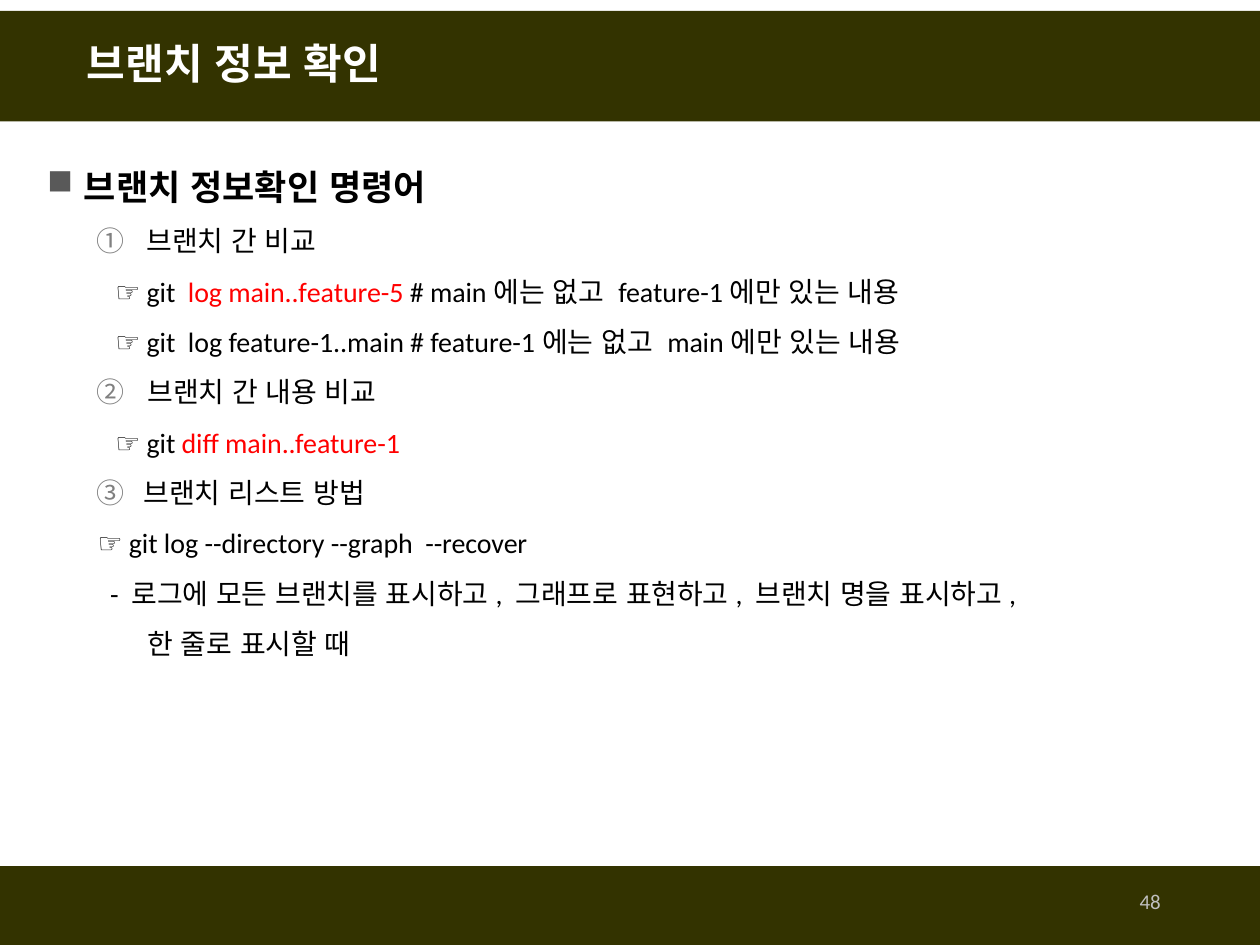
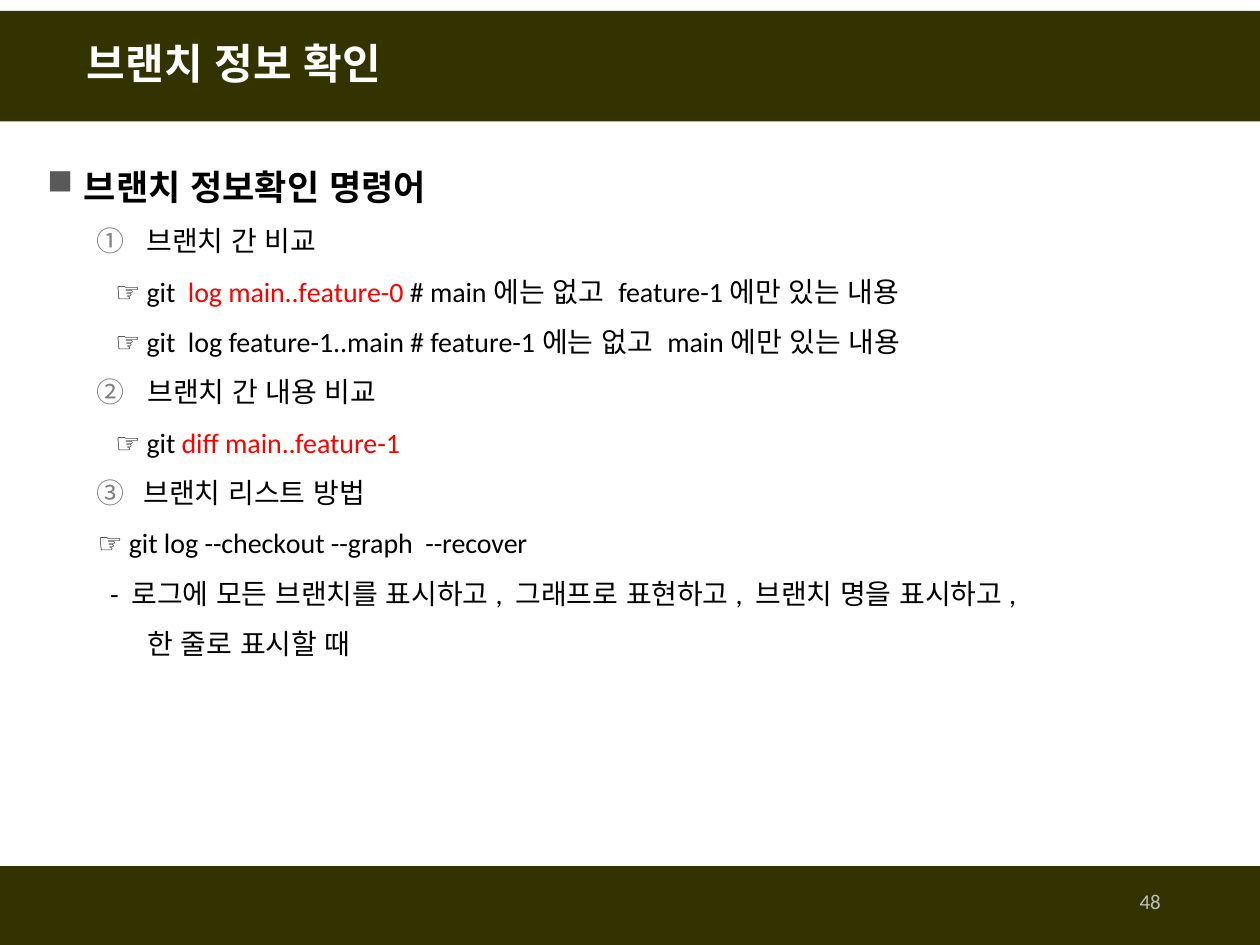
main..feature-5: main..feature-5 -> main..feature-0
--directory: --directory -> --checkout
